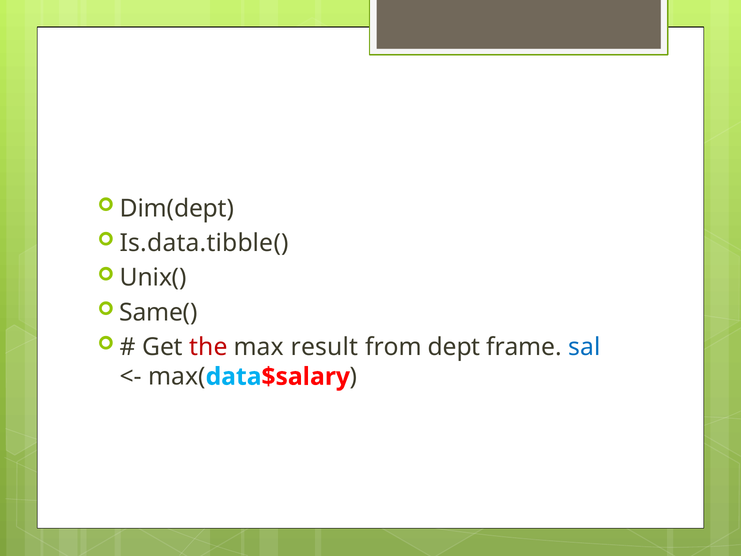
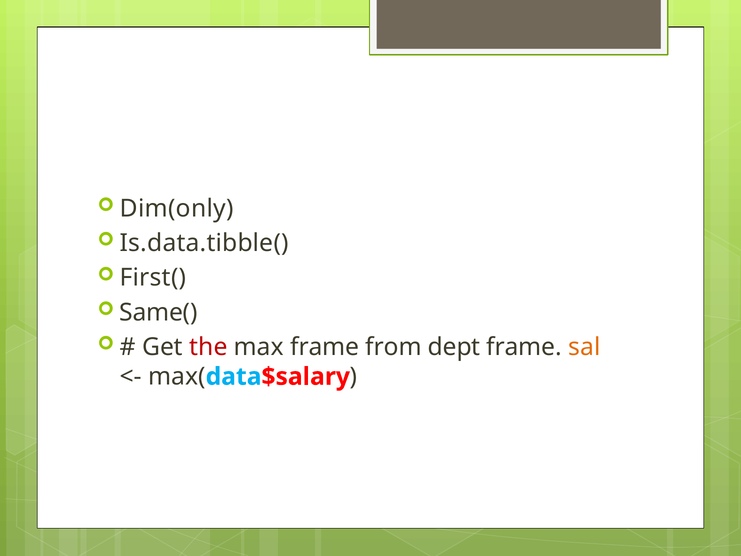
Dim(dept: Dim(dept -> Dim(only
Unix(: Unix( -> First(
max result: result -> frame
sal colour: blue -> orange
